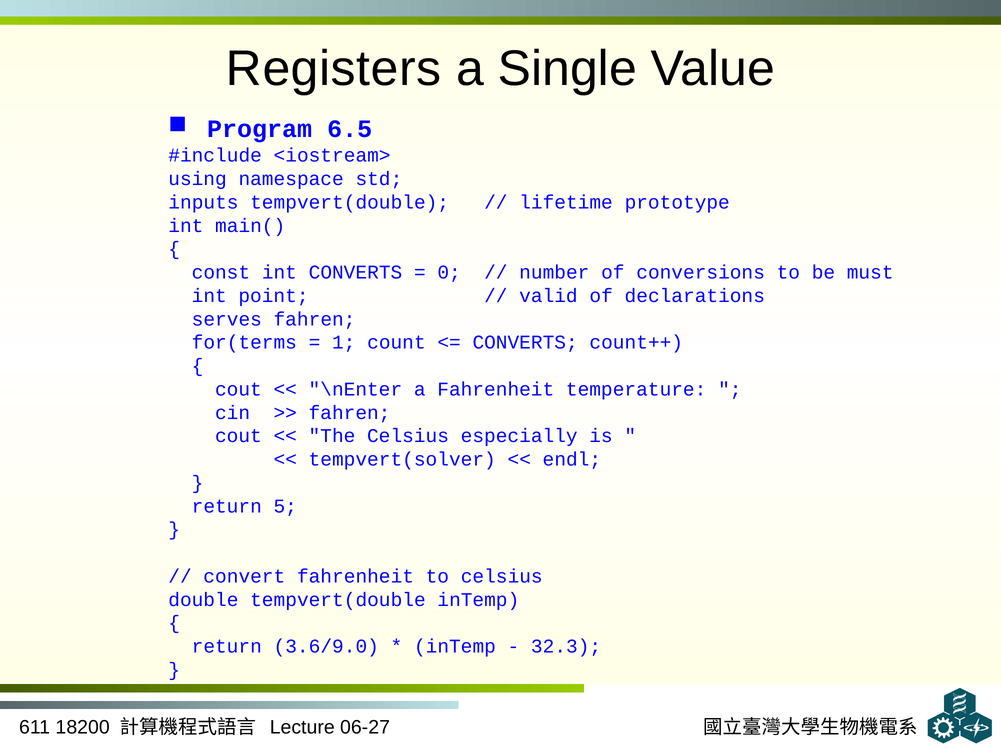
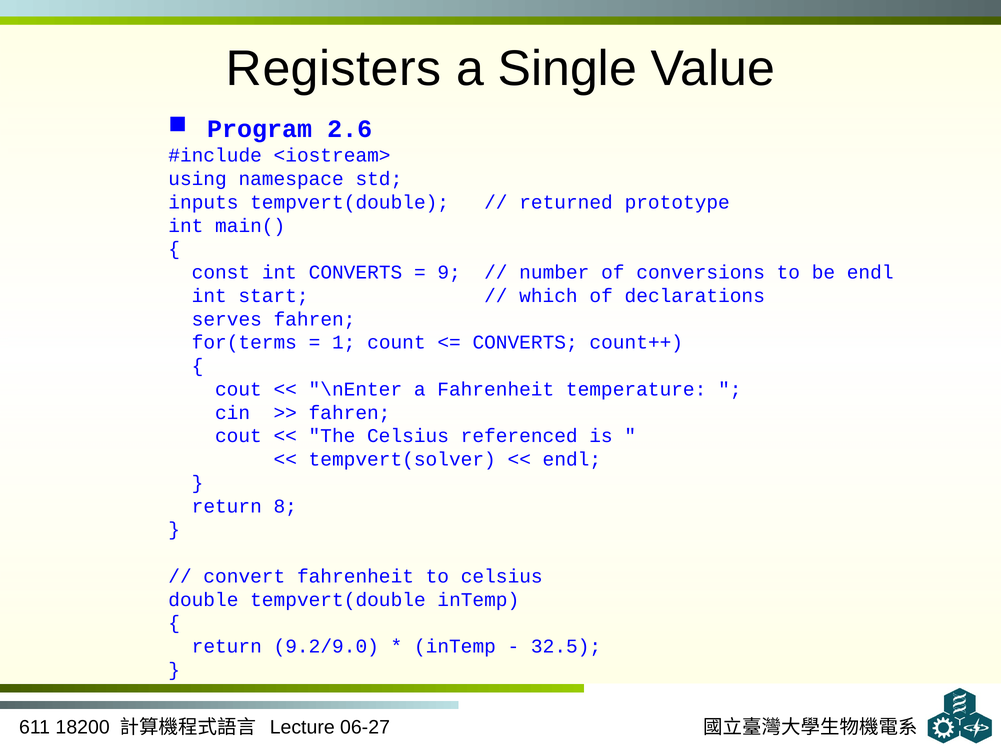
6.5: 6.5 -> 2.6
lifetime: lifetime -> returned
0: 0 -> 9
be must: must -> endl
point: point -> start
valid: valid -> which
especially: especially -> referenced
5: 5 -> 8
3.6/9.0: 3.6/9.0 -> 9.2/9.0
32.3: 32.3 -> 32.5
